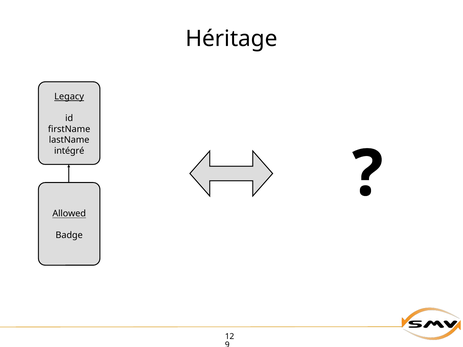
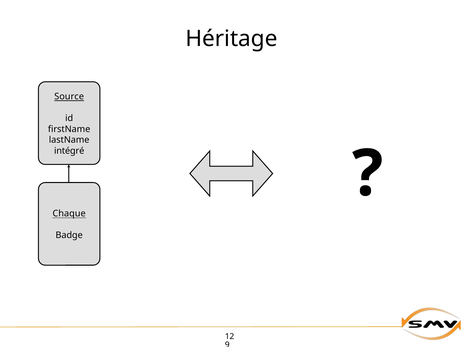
Legacy: Legacy -> Source
Allowed: Allowed -> Chaque
